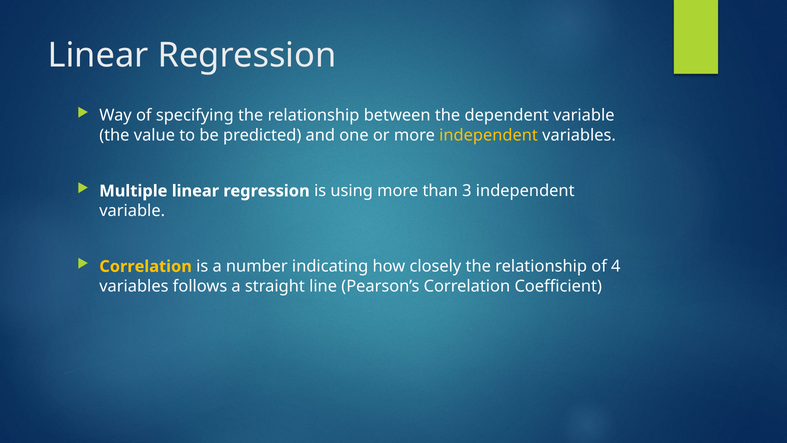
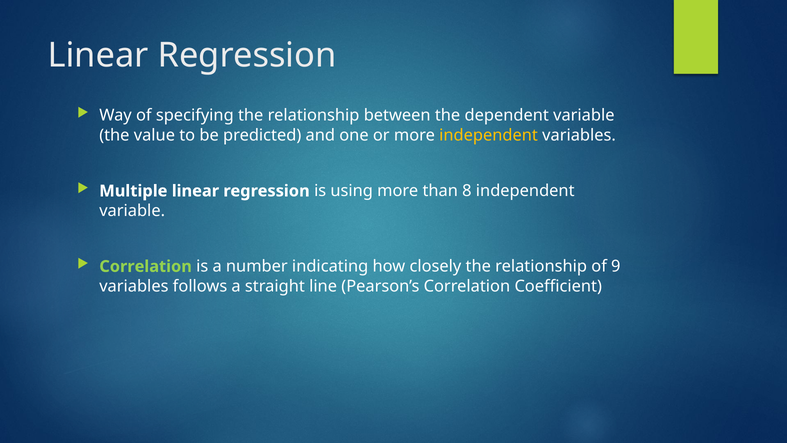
3: 3 -> 8
Correlation at (146, 266) colour: yellow -> light green
4: 4 -> 9
